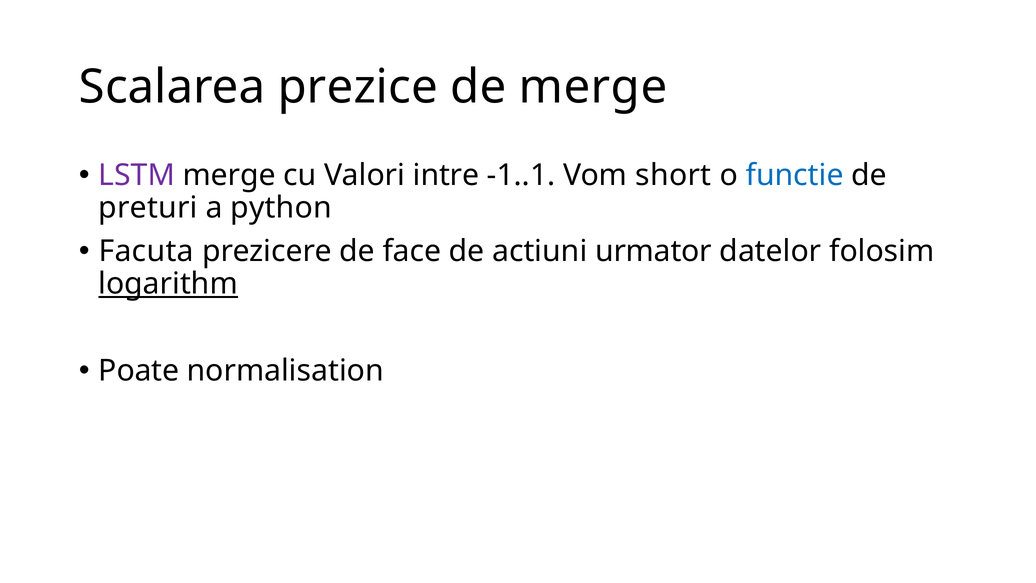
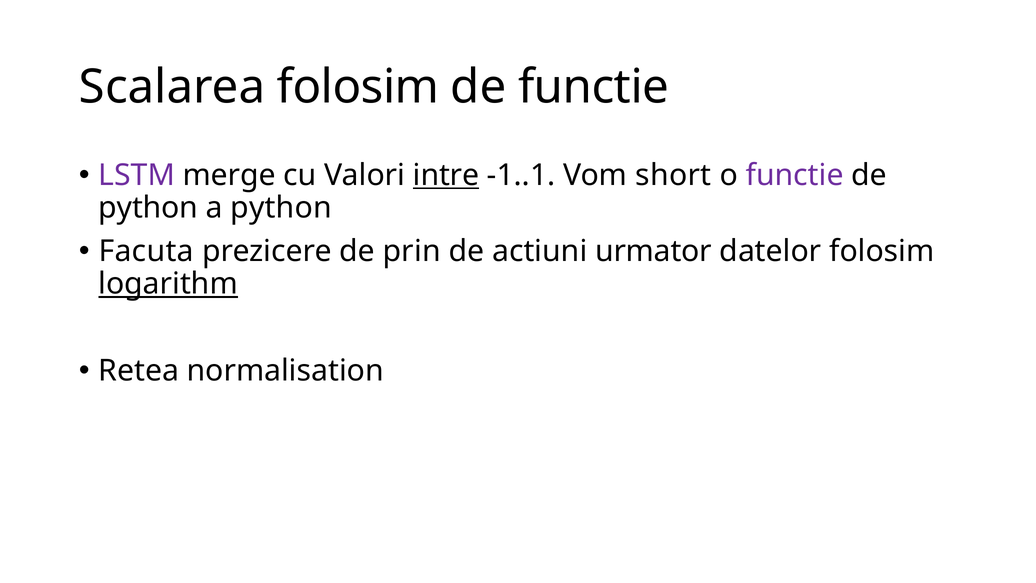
Scalarea prezice: prezice -> folosim
de merge: merge -> functie
intre underline: none -> present
functie at (795, 175) colour: blue -> purple
preturi at (148, 208): preturi -> python
face: face -> prin
Poate: Poate -> Retea
